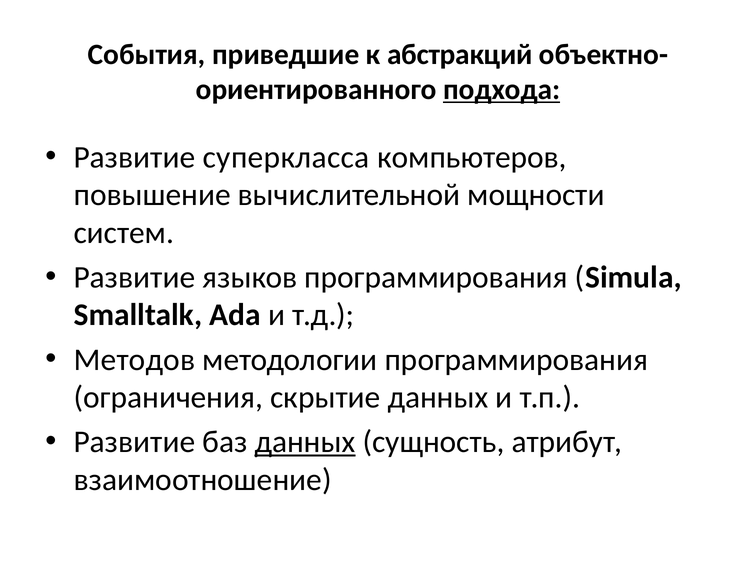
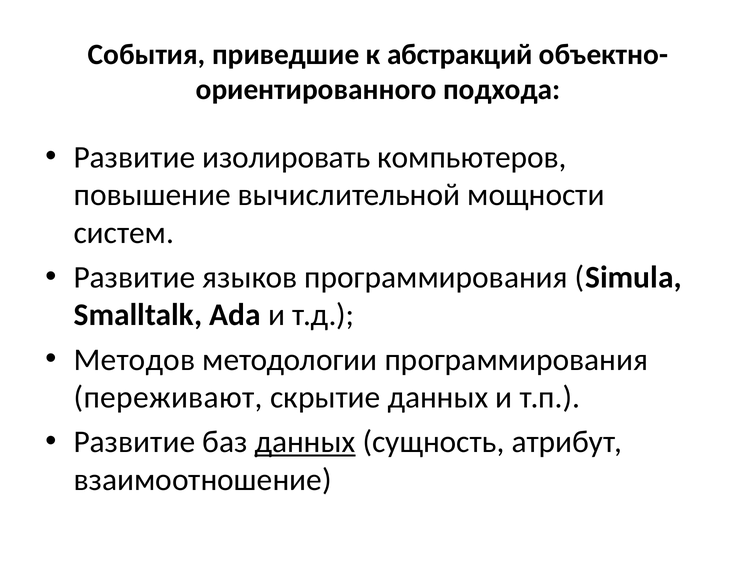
подхода underline: present -> none
суперкласса: суперкласса -> изолировать
ограничения: ограничения -> переживают
